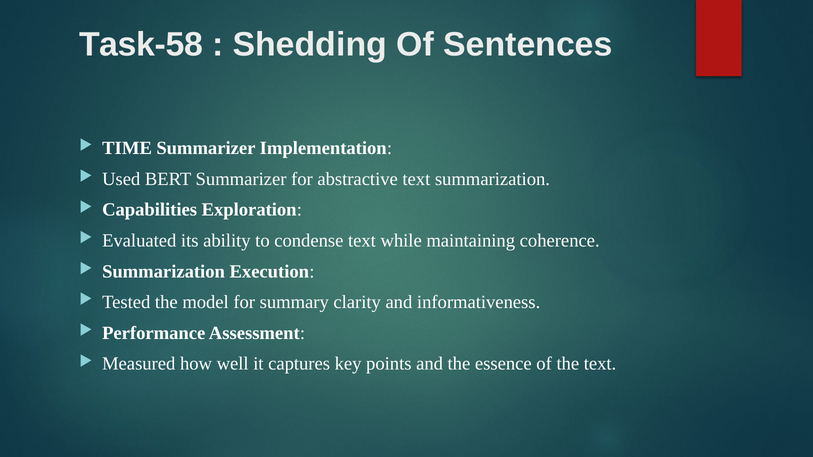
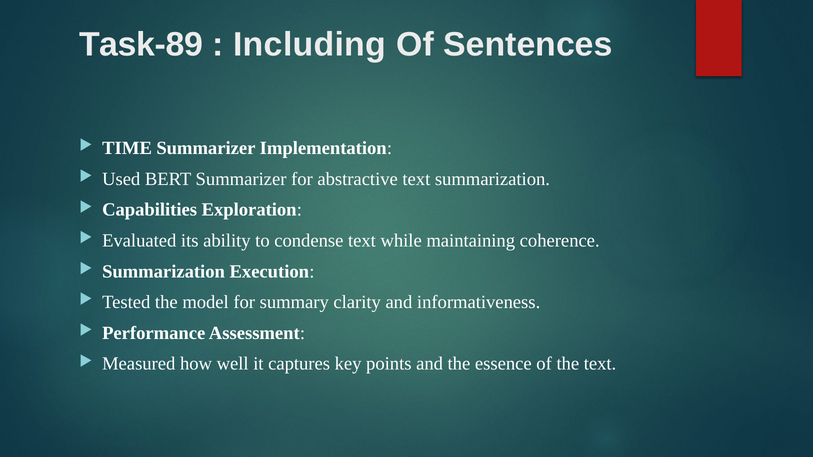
Task-58: Task-58 -> Task-89
Shedding: Shedding -> Including
